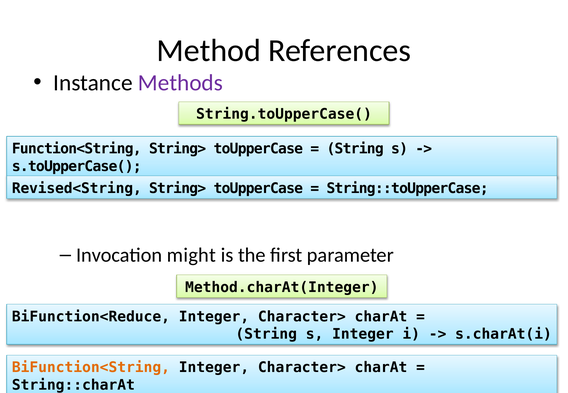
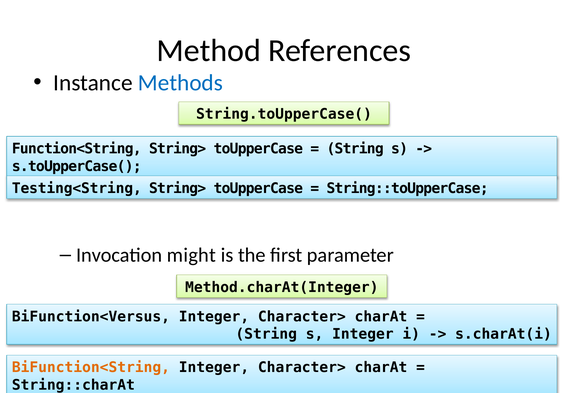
Methods colour: purple -> blue
Revised<String: Revised<String -> Testing<String
BiFunction<Reduce: BiFunction<Reduce -> BiFunction<Versus
